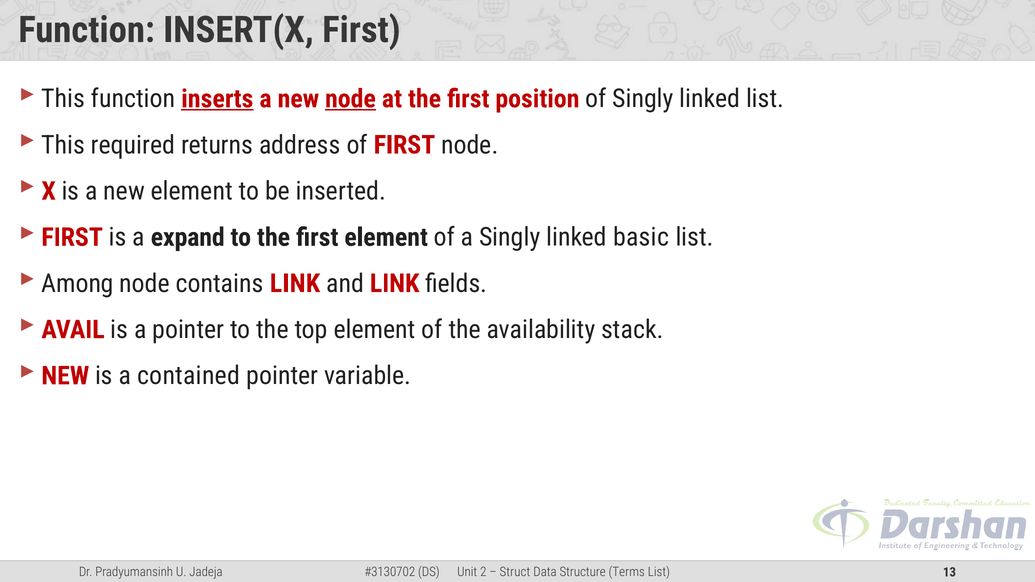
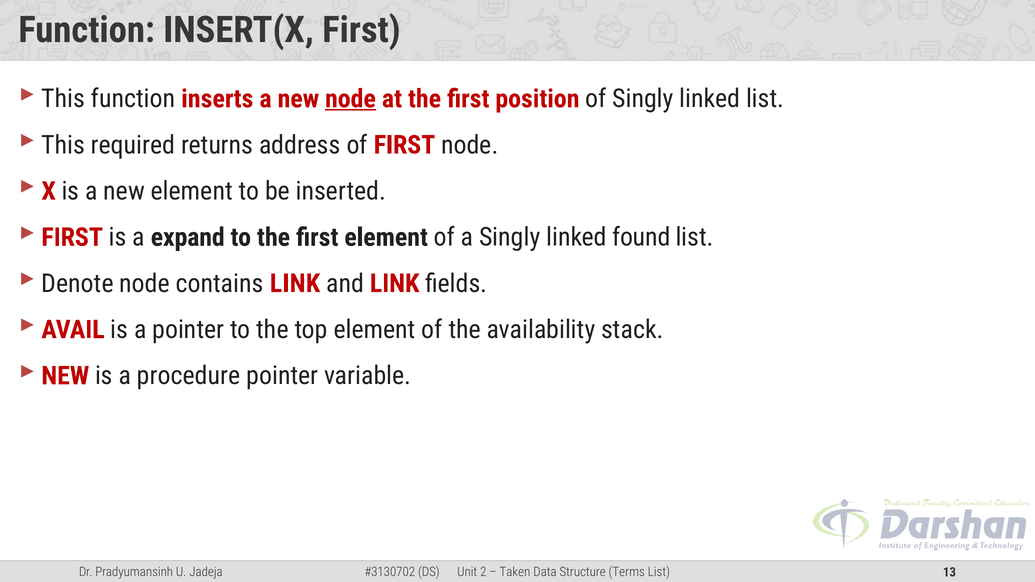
inserts underline: present -> none
basic: basic -> found
Among: Among -> Denote
contained: contained -> procedure
Struct: Struct -> Taken
